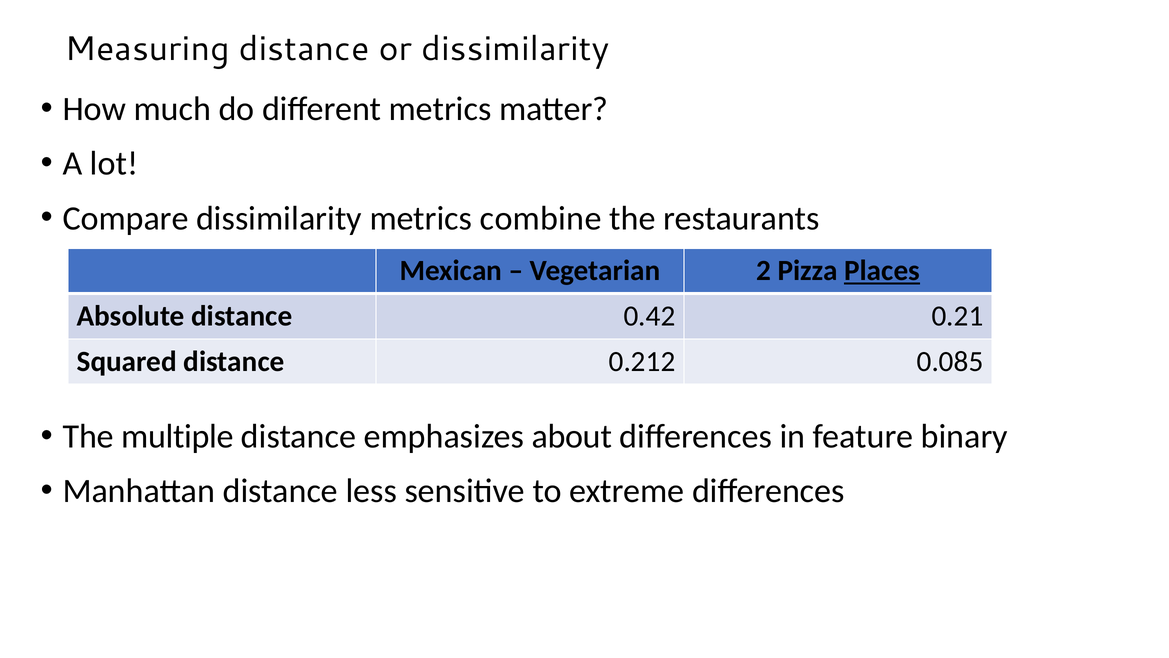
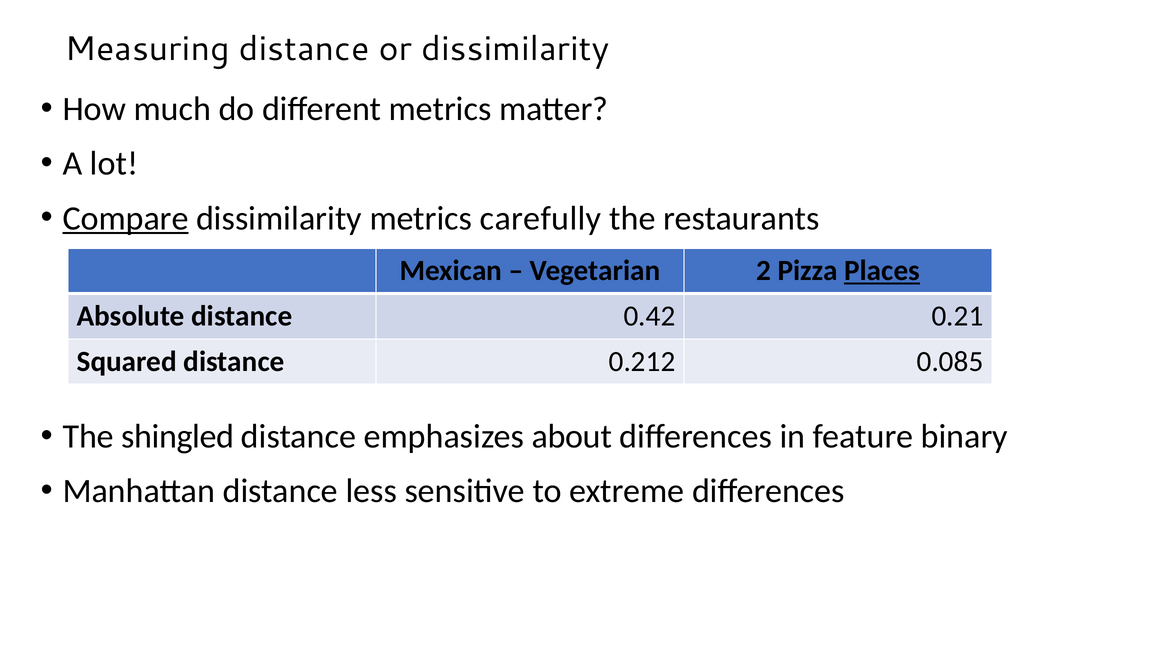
Compare underline: none -> present
combine: combine -> carefully
multiple: multiple -> shingled
